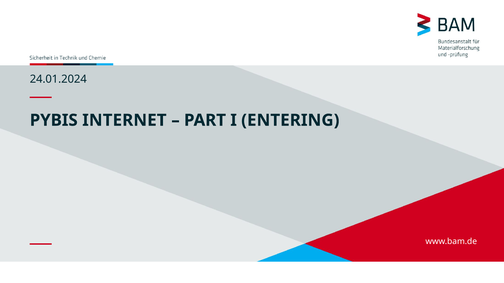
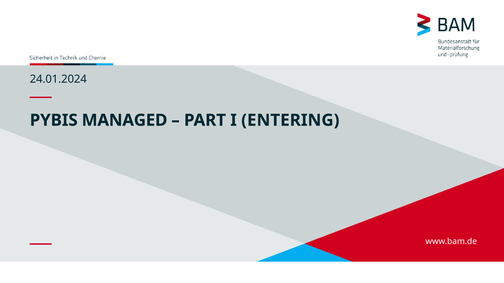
INTERNET: INTERNET -> MANAGED
